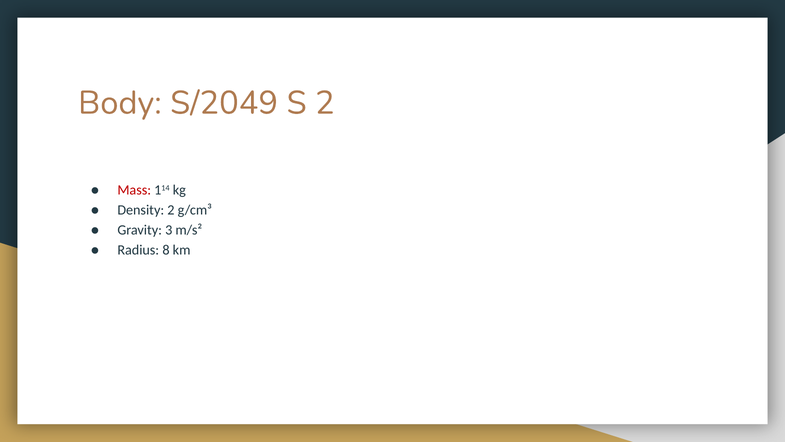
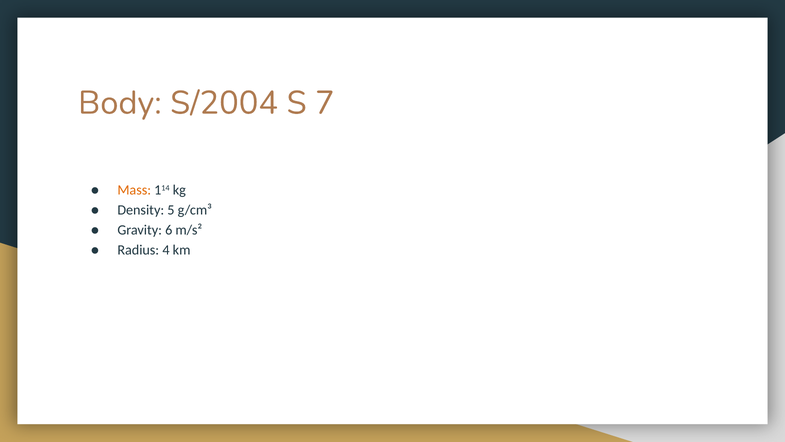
S/2049: S/2049 -> S/2004
S 2: 2 -> 7
Mass colour: red -> orange
Density 2: 2 -> 5
3: 3 -> 6
8: 8 -> 4
